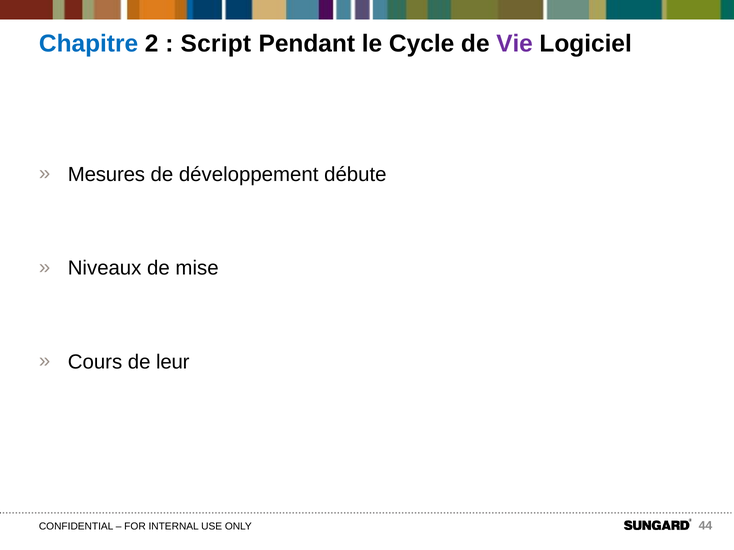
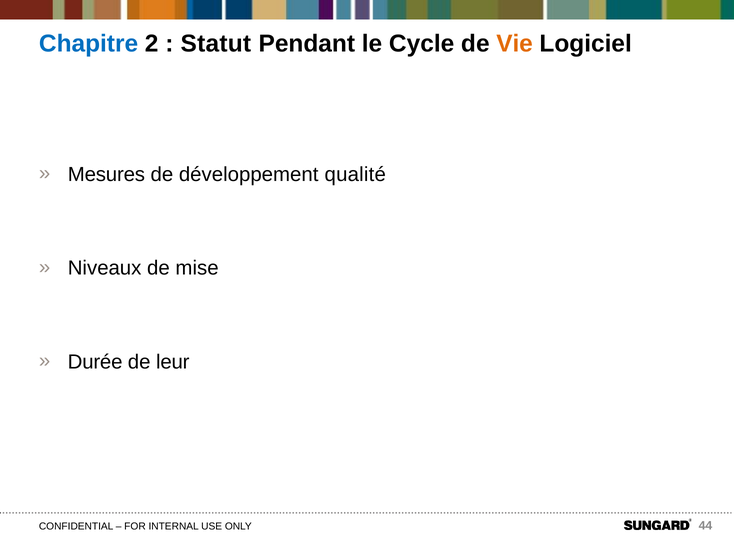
Script: Script -> Statut
Vie colour: purple -> orange
débute: débute -> qualité
Cours: Cours -> Durée
